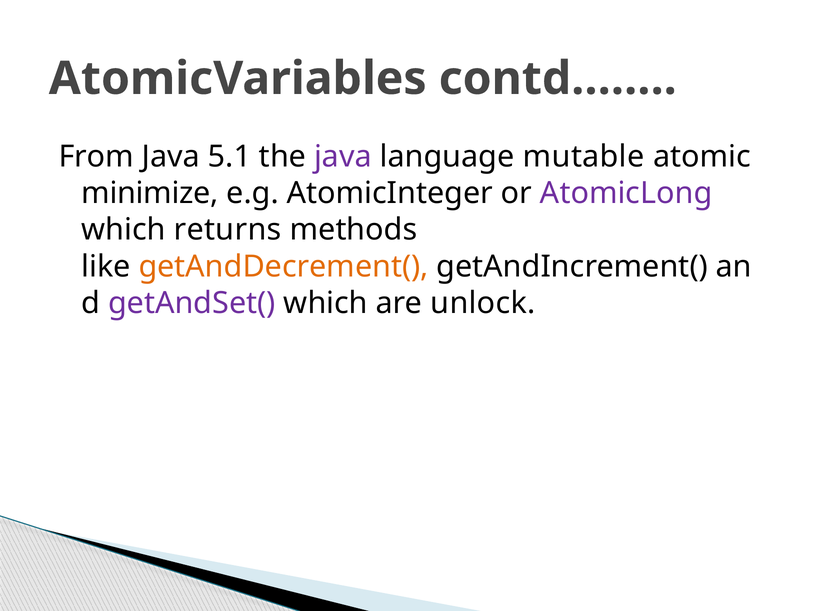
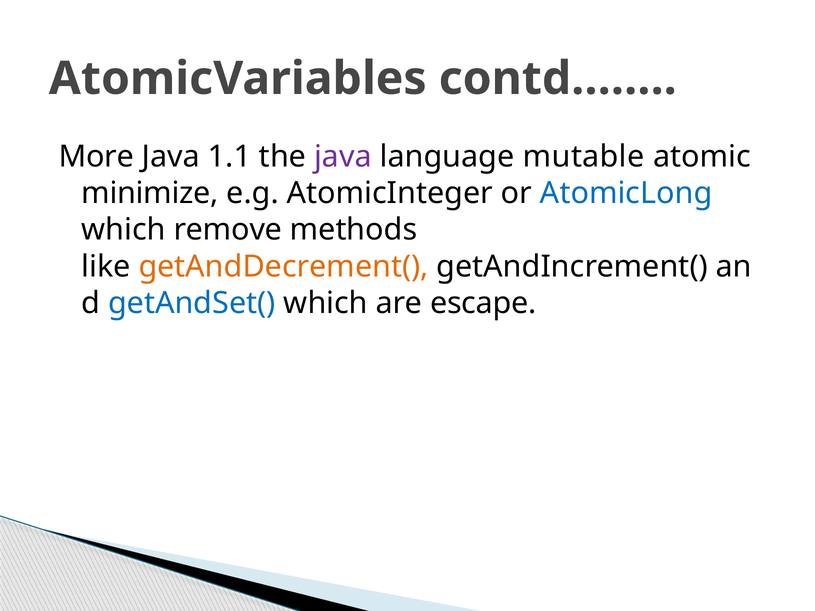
From: From -> More
5.1: 5.1 -> 1.1
AtomicLong colour: purple -> blue
returns: returns -> remove
getAndSet( colour: purple -> blue
unlock: unlock -> escape
